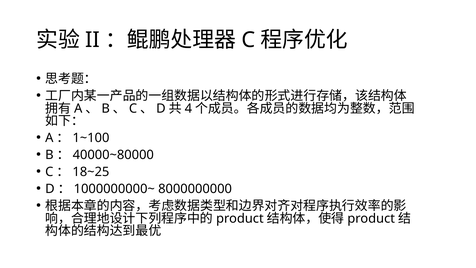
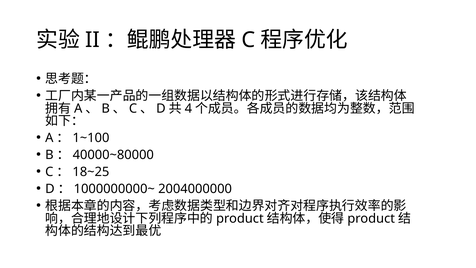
8000000000: 8000000000 -> 2004000000
